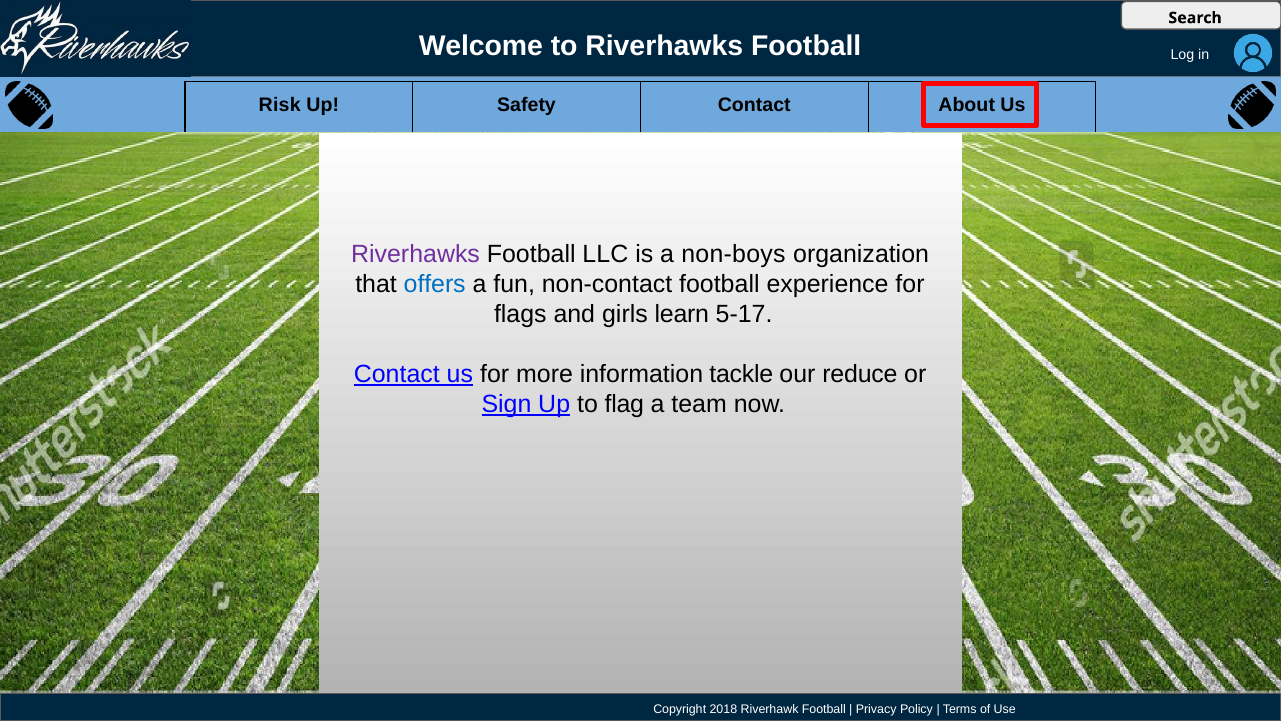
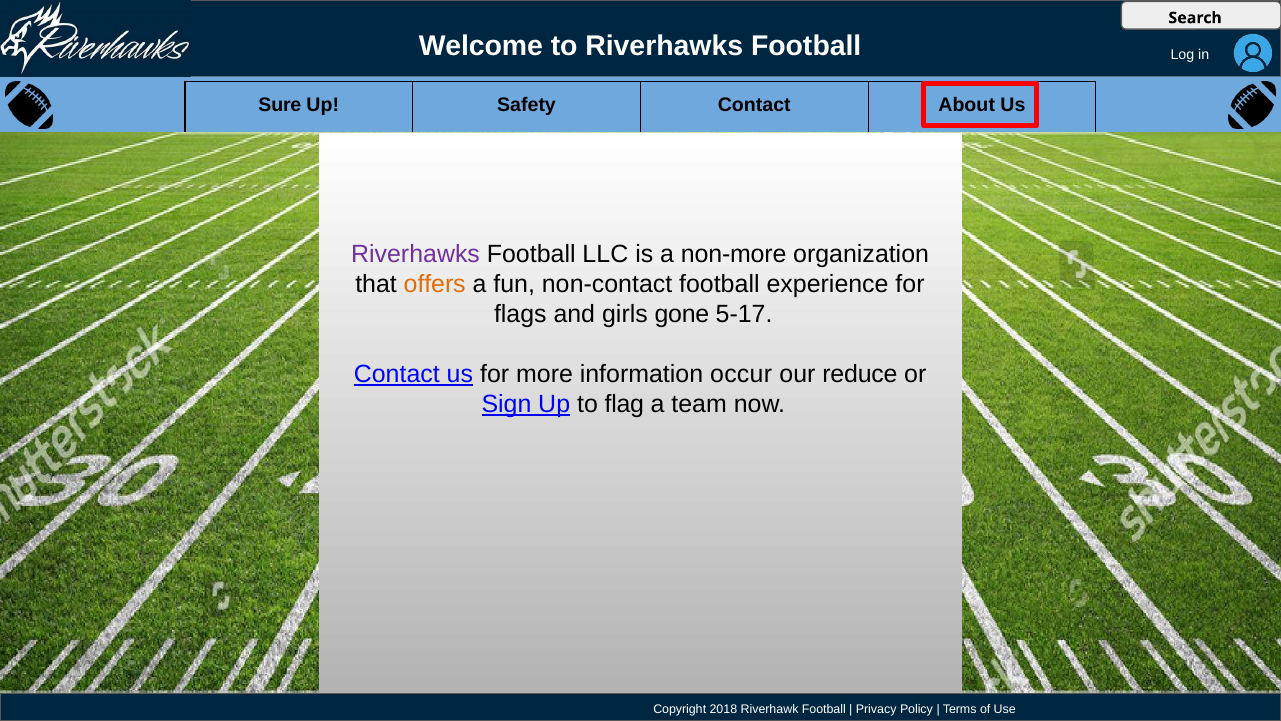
Risk: Risk -> Sure
non-boys: non-boys -> non-more
offers colour: blue -> orange
learn: learn -> gone
tackle: tackle -> occur
